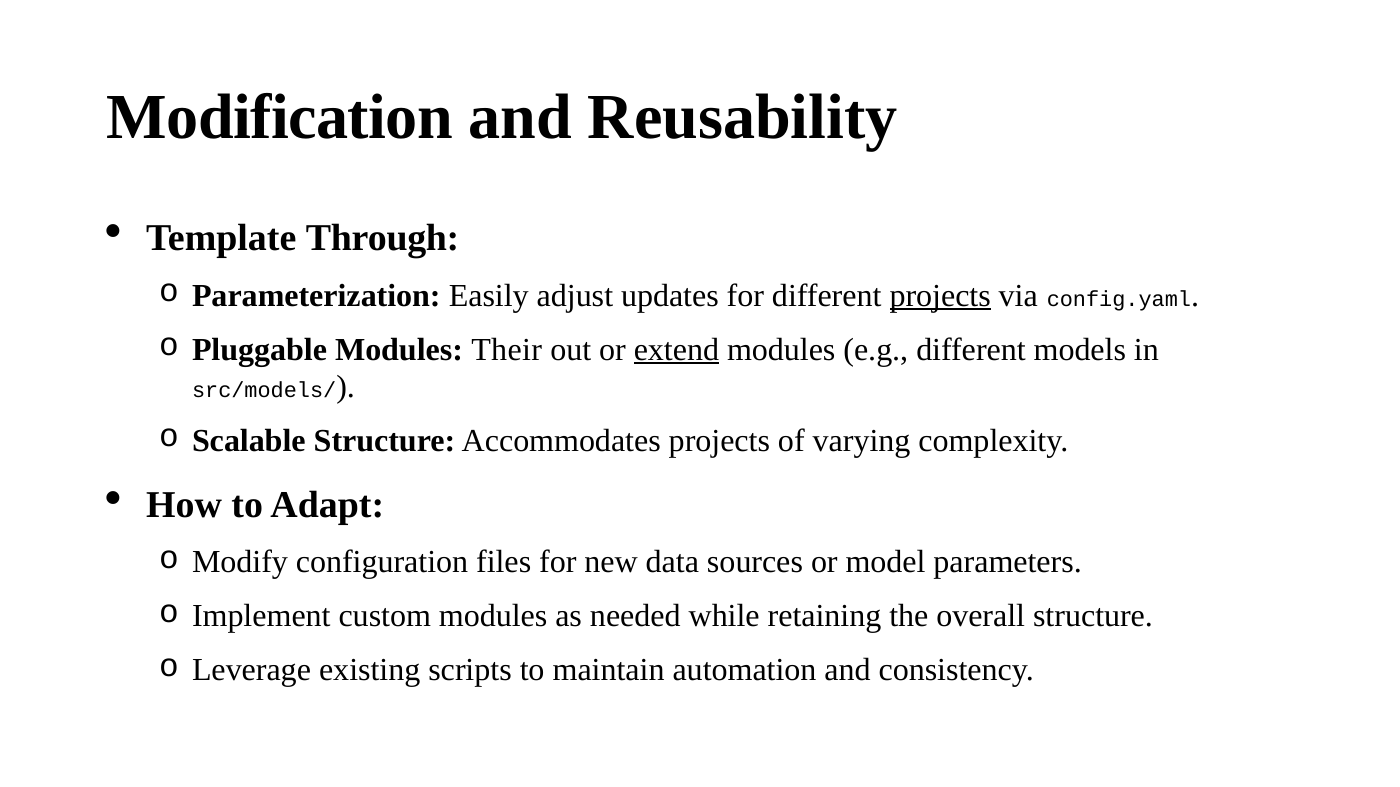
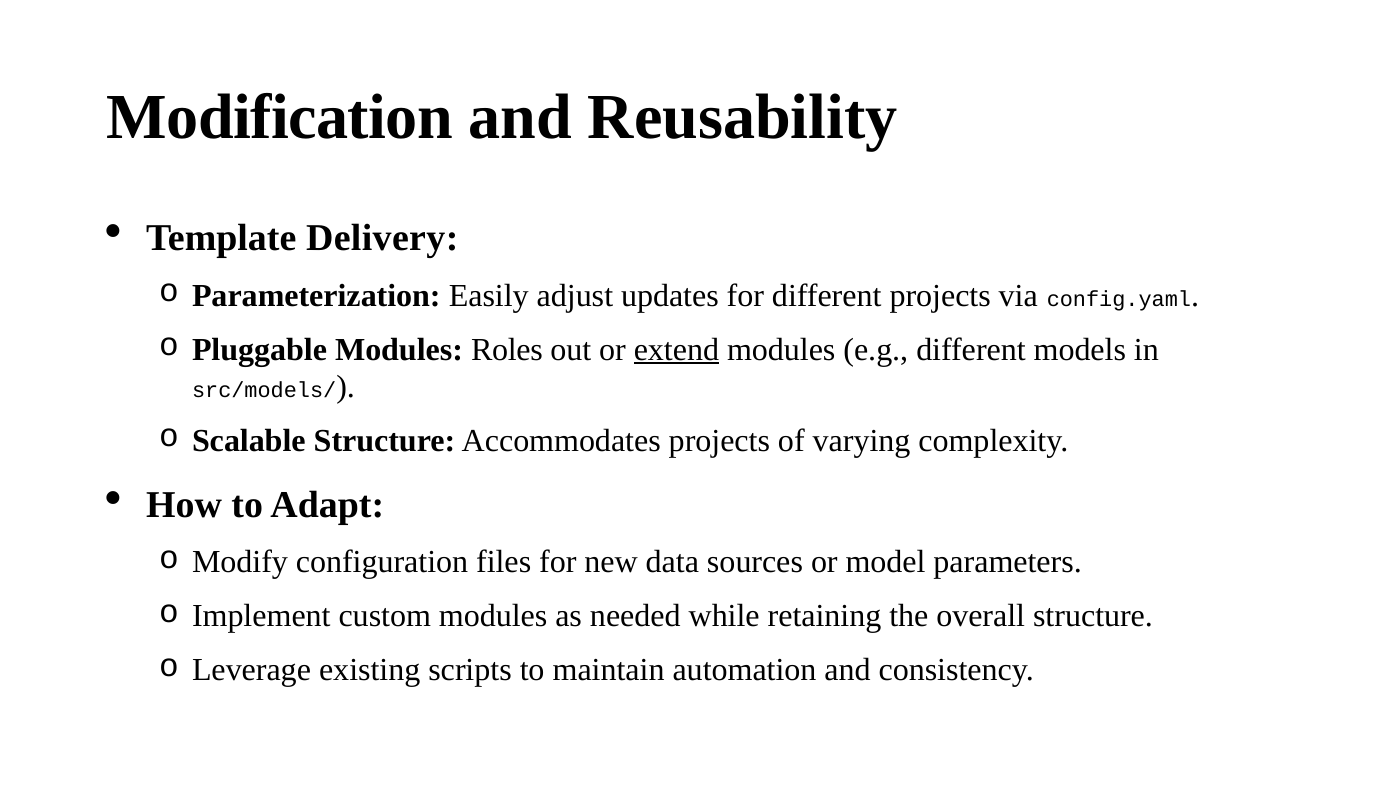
Through: Through -> Delivery
projects at (940, 296) underline: present -> none
Their: Their -> Roles
